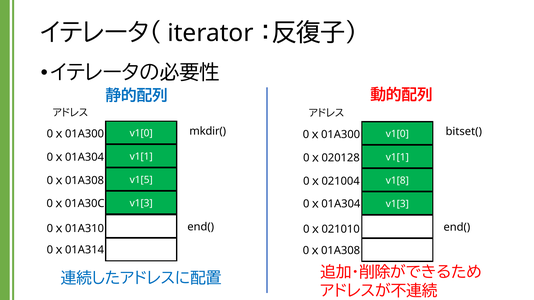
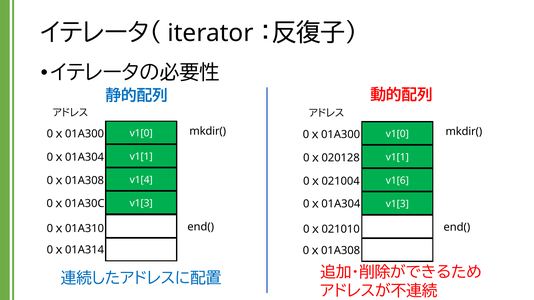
v1[0 bitset(: bitset( -> mkdir(
v1[5: v1[5 -> v1[4
v1[8: v1[8 -> v1[6
